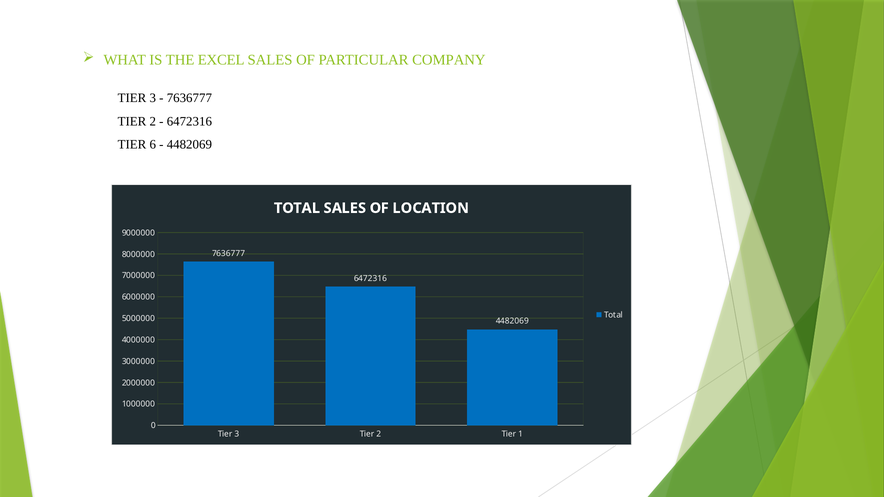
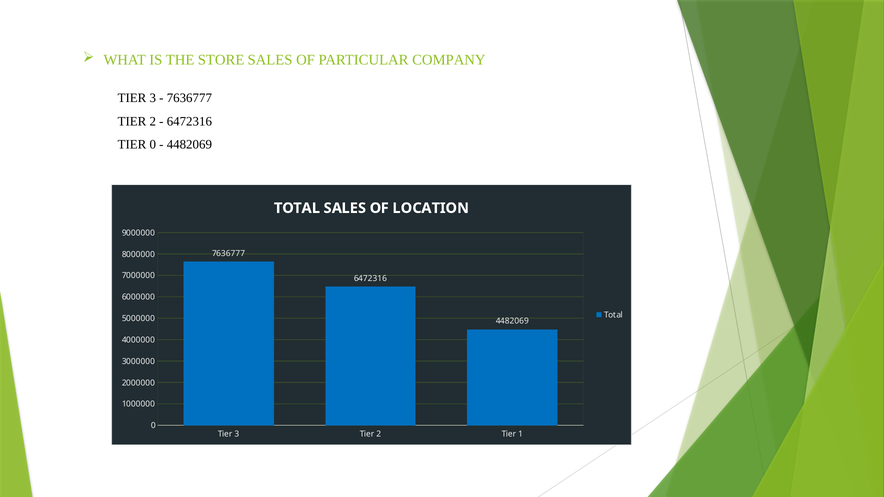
EXCEL: EXCEL -> STORE
TIER 6: 6 -> 0
